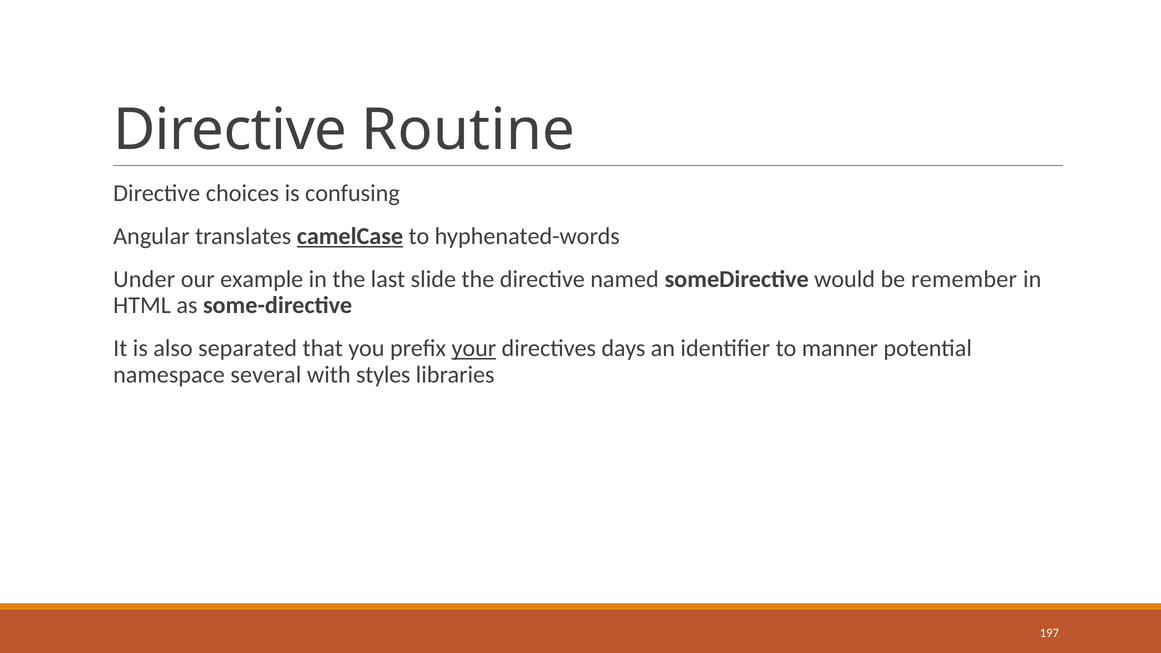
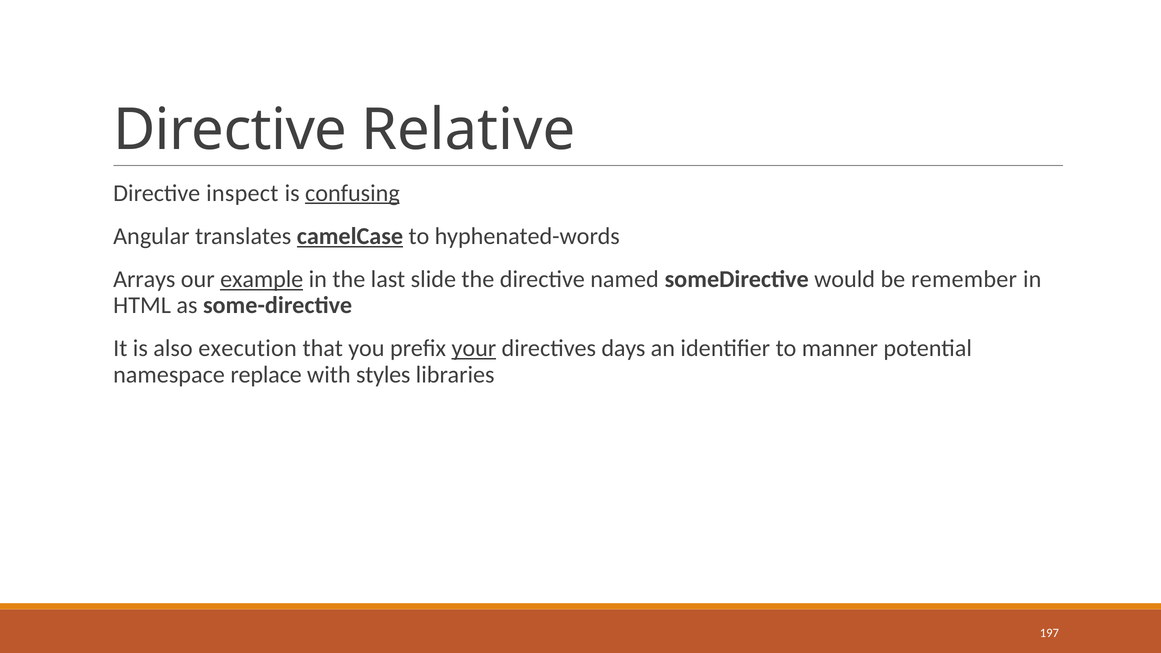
Routine: Routine -> Relative
choices: choices -> inspect
confusing underline: none -> present
Under: Under -> Arrays
example underline: none -> present
separated: separated -> execution
several: several -> replace
